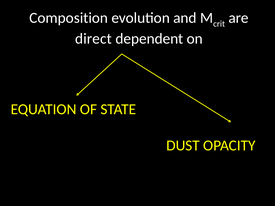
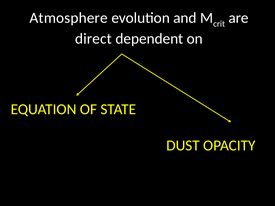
Composition: Composition -> Atmosphere
